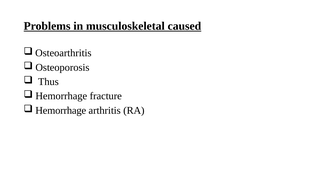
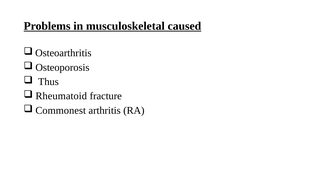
Hemorrhage at (61, 96): Hemorrhage -> Rheumatoid
Hemorrhage at (61, 111): Hemorrhage -> Commonest
